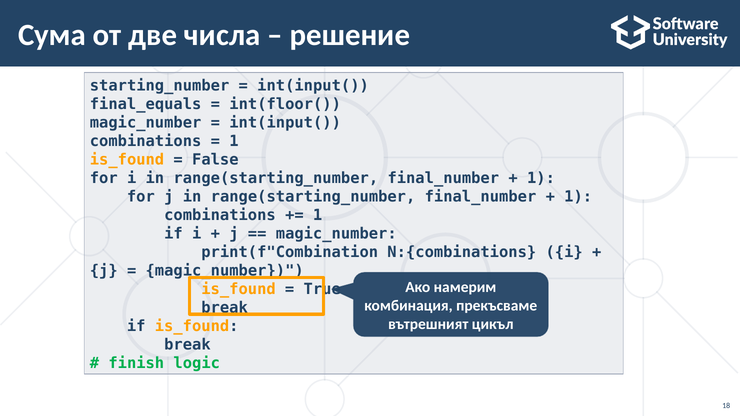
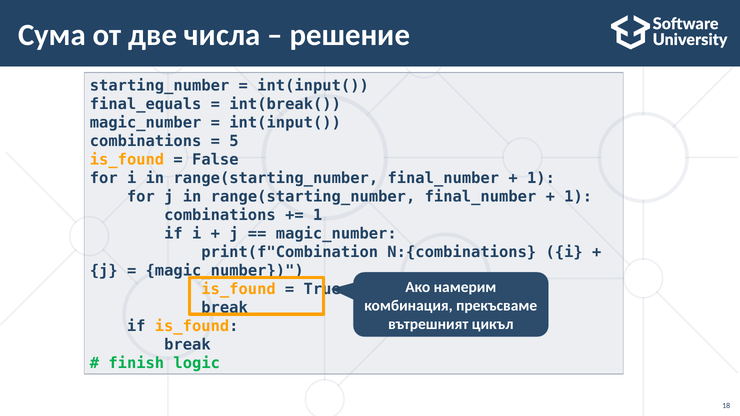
int(floor(: int(floor( -> int(break(
1 at (234, 141): 1 -> 5
